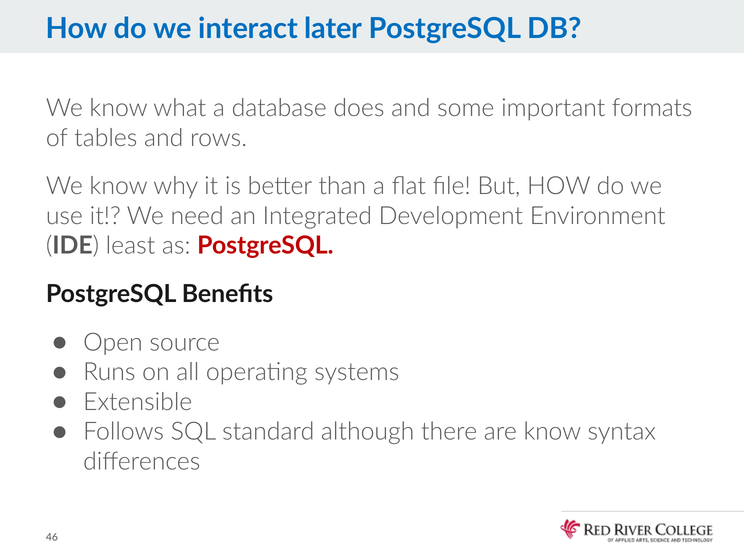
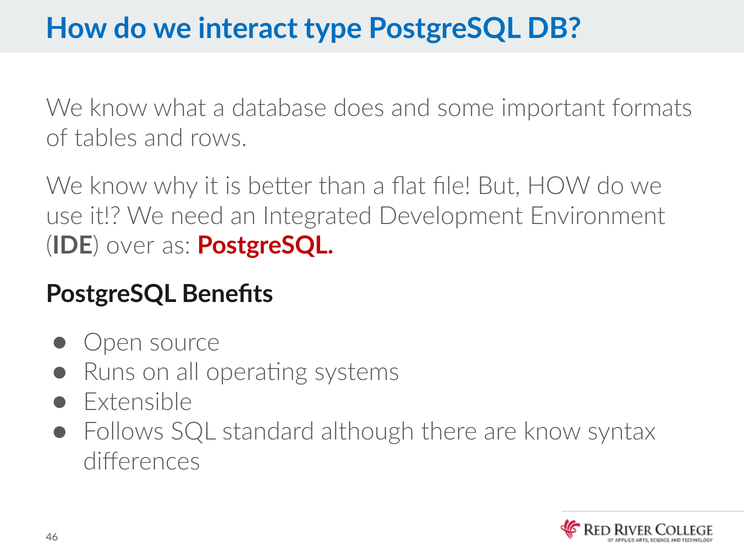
later: later -> type
least: least -> over
